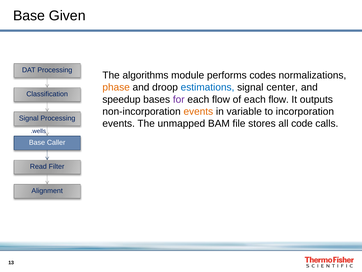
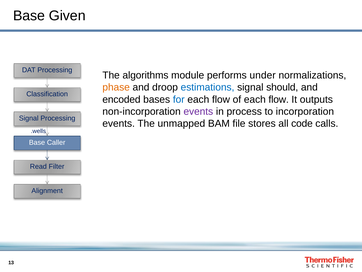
codes: codes -> under
center: center -> should
speedup: speedup -> encoded
for colour: purple -> blue
events at (198, 111) colour: orange -> purple
variable: variable -> process
